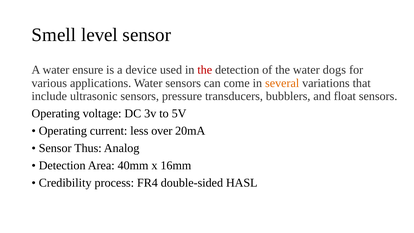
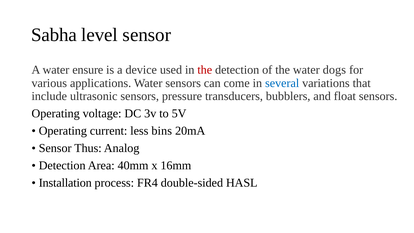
Smell: Smell -> Sabha
several colour: orange -> blue
over: over -> bins
Credibility: Credibility -> Installation
